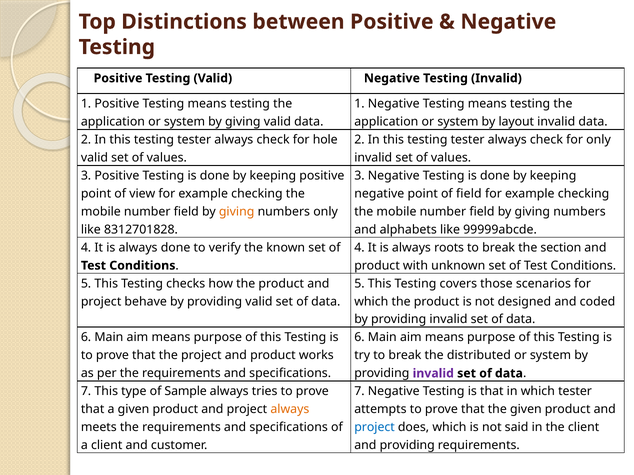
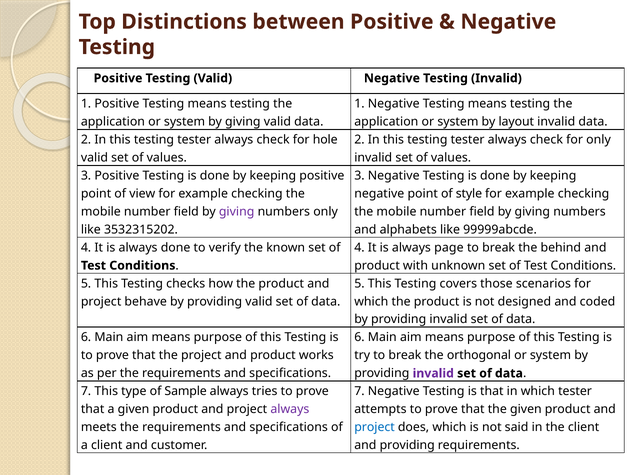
of field: field -> style
giving at (237, 212) colour: orange -> purple
8312701828: 8312701828 -> 3532315202
roots: roots -> page
section: section -> behind
distributed: distributed -> orthogonal
always at (290, 410) colour: orange -> purple
